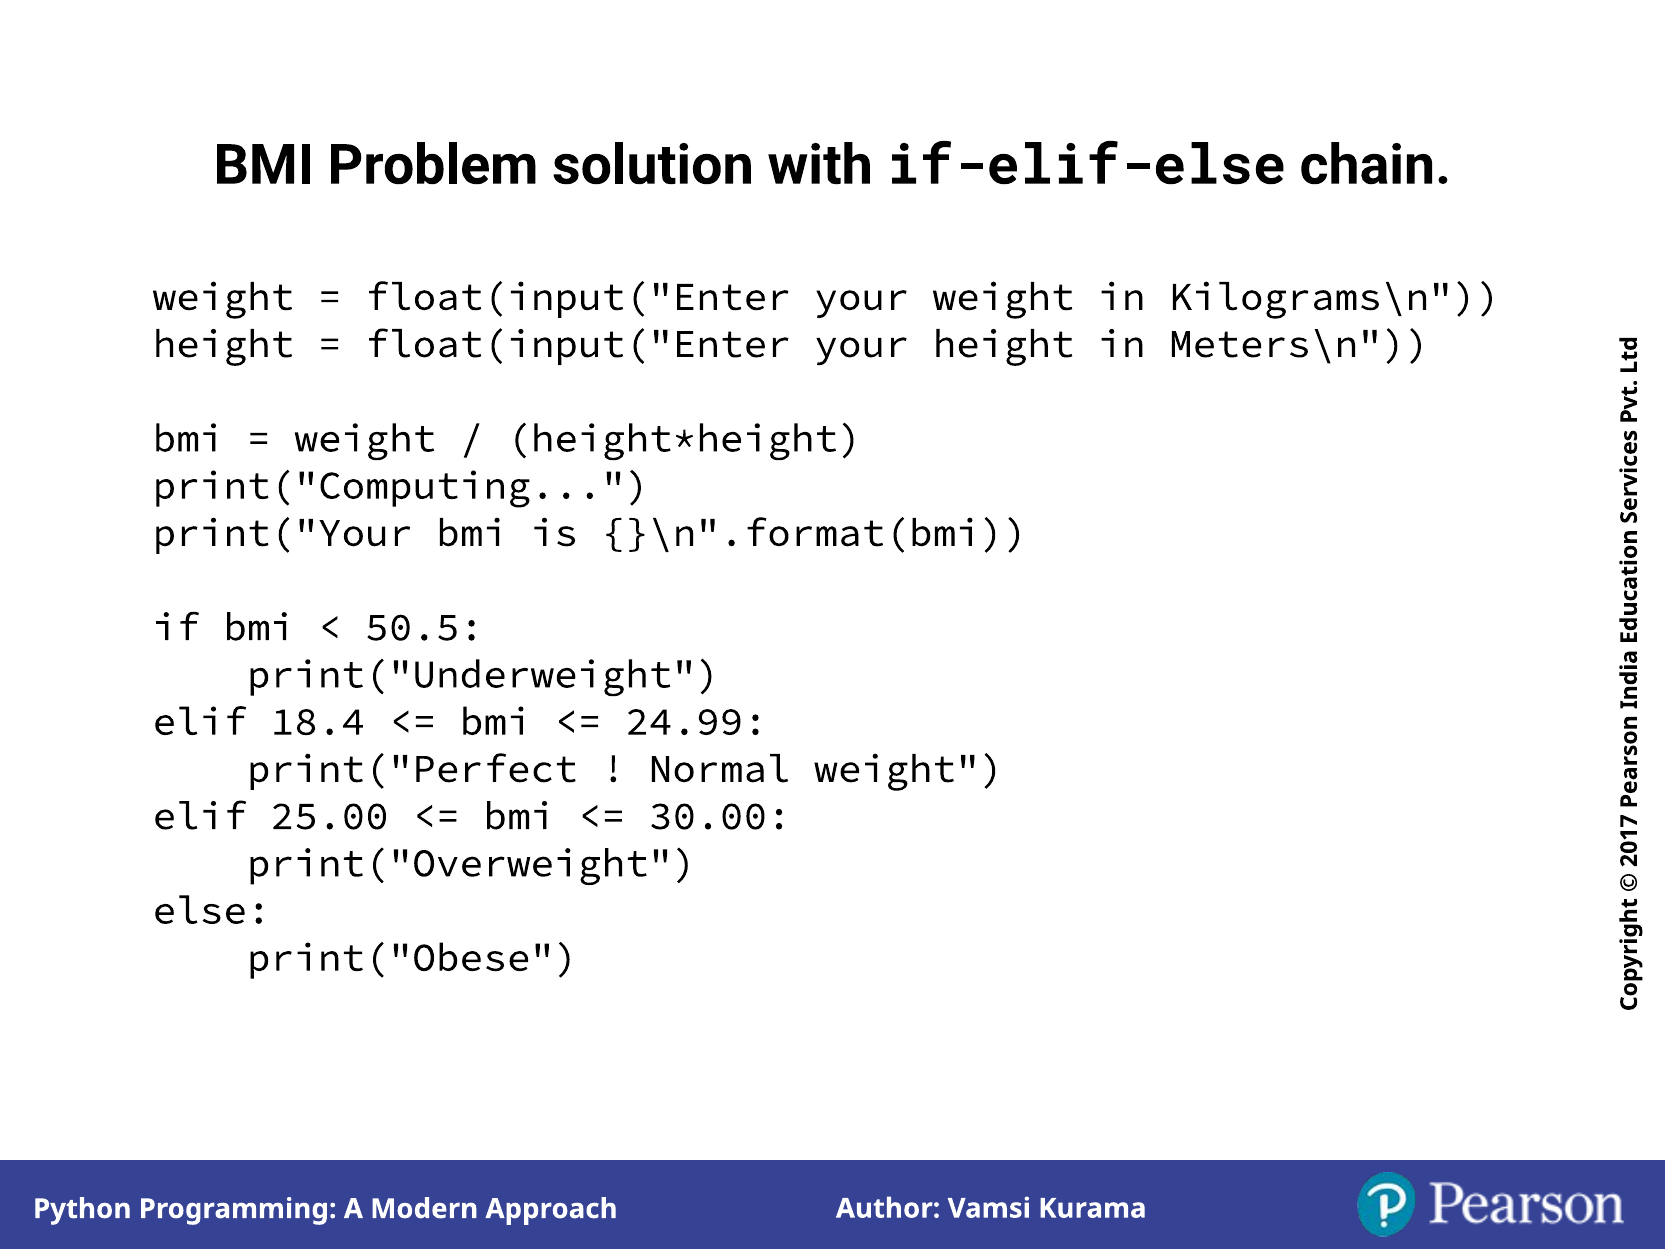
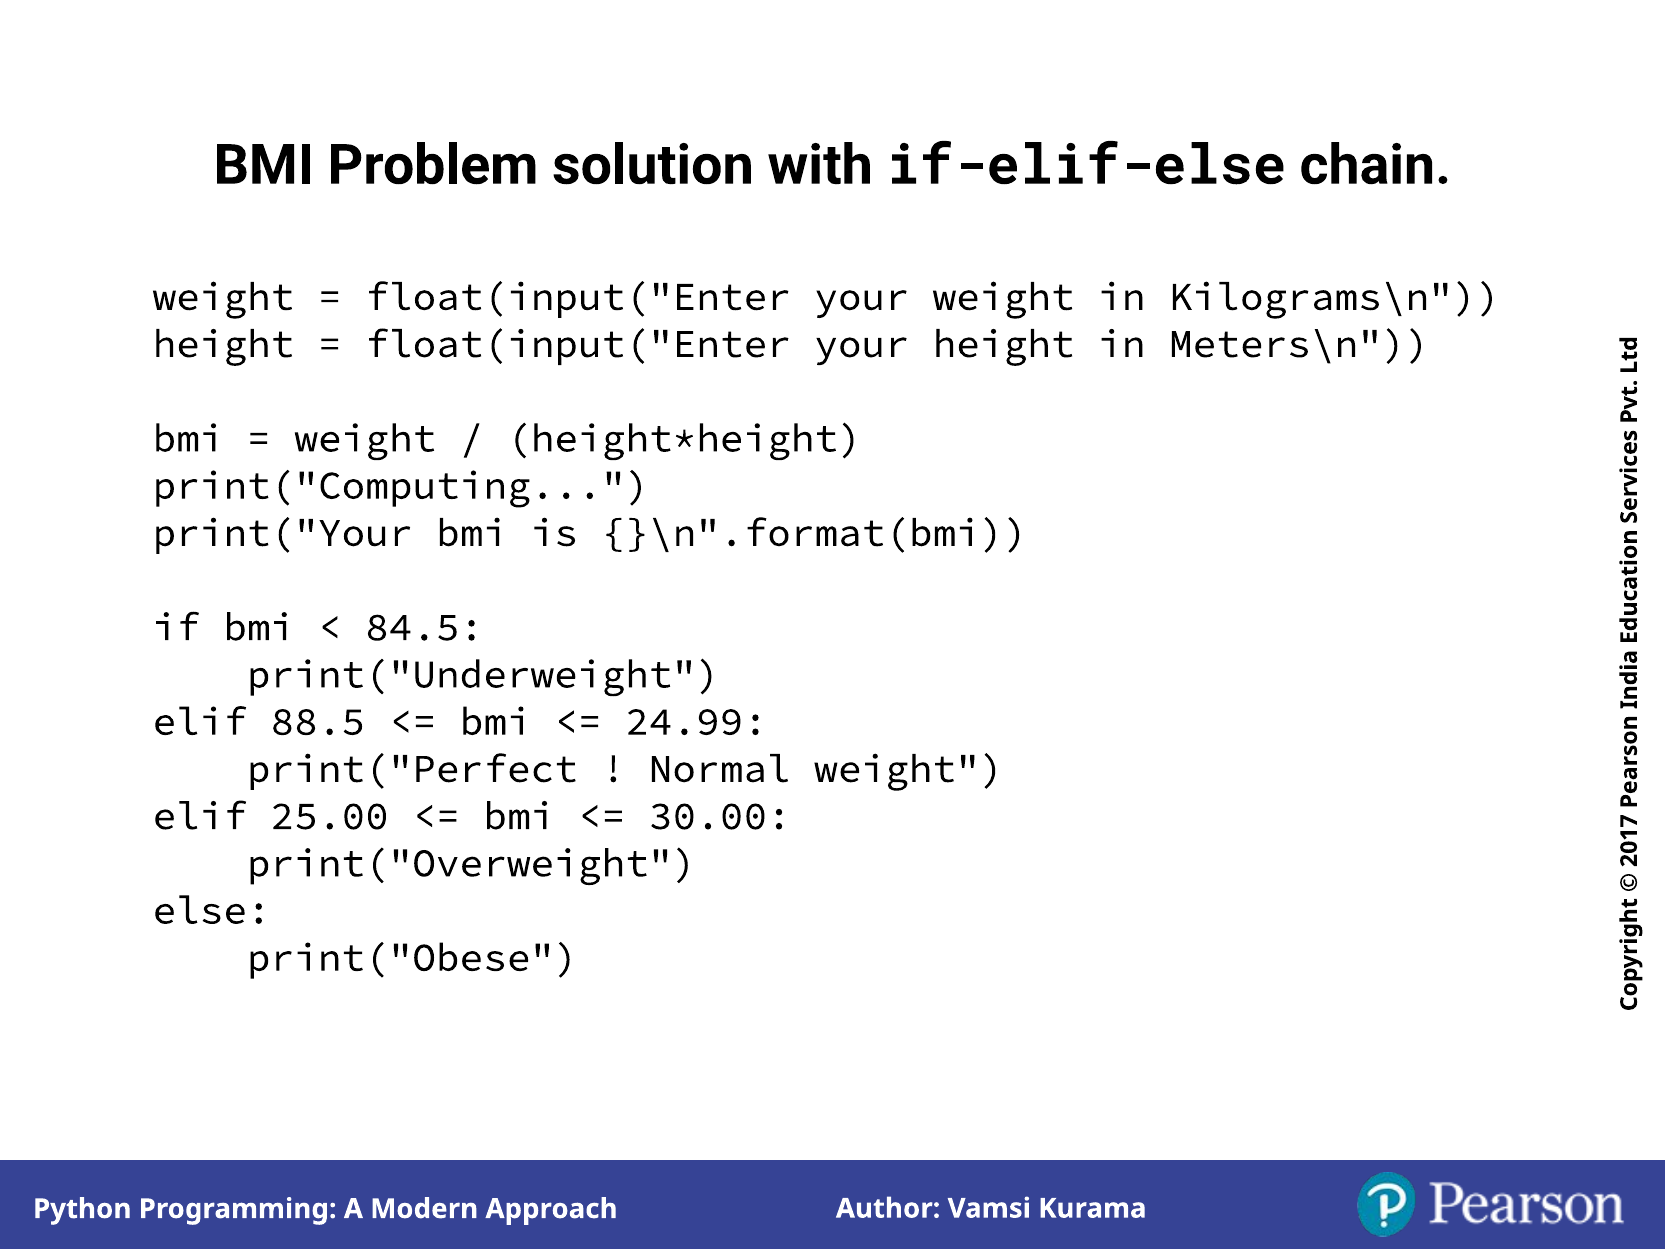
50.5: 50.5 -> 84.5
18.4: 18.4 -> 88.5
